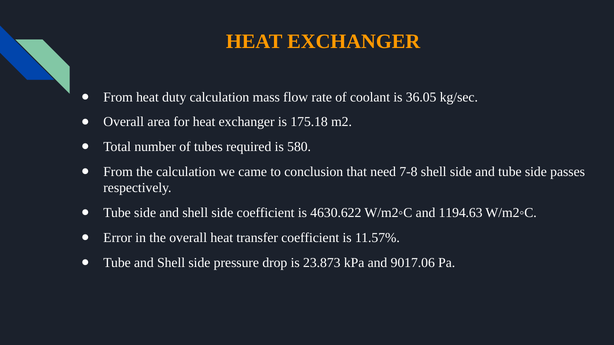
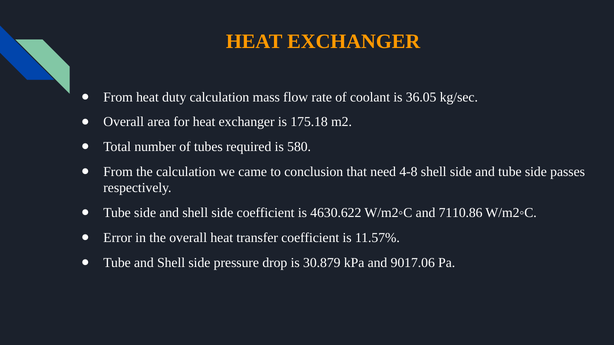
7-8: 7-8 -> 4-8
1194.63: 1194.63 -> 7110.86
23.873: 23.873 -> 30.879
